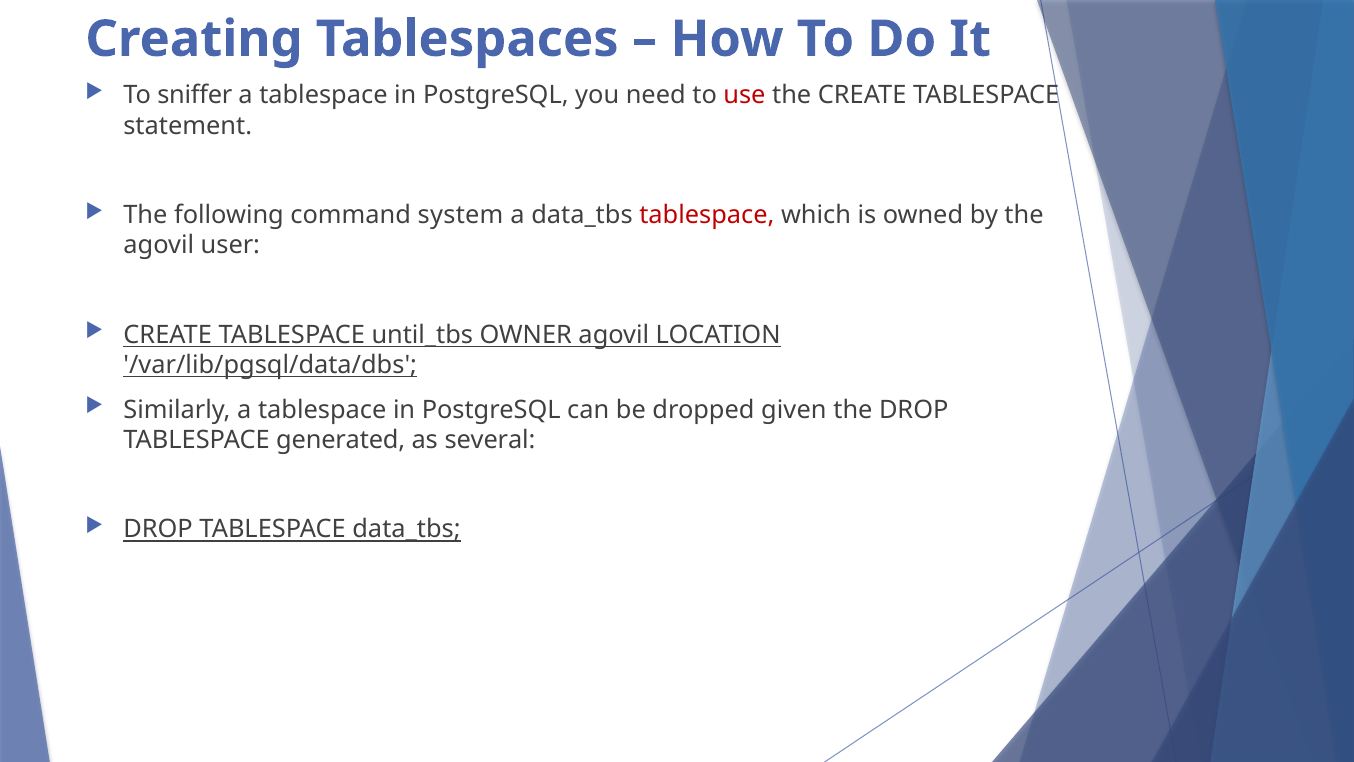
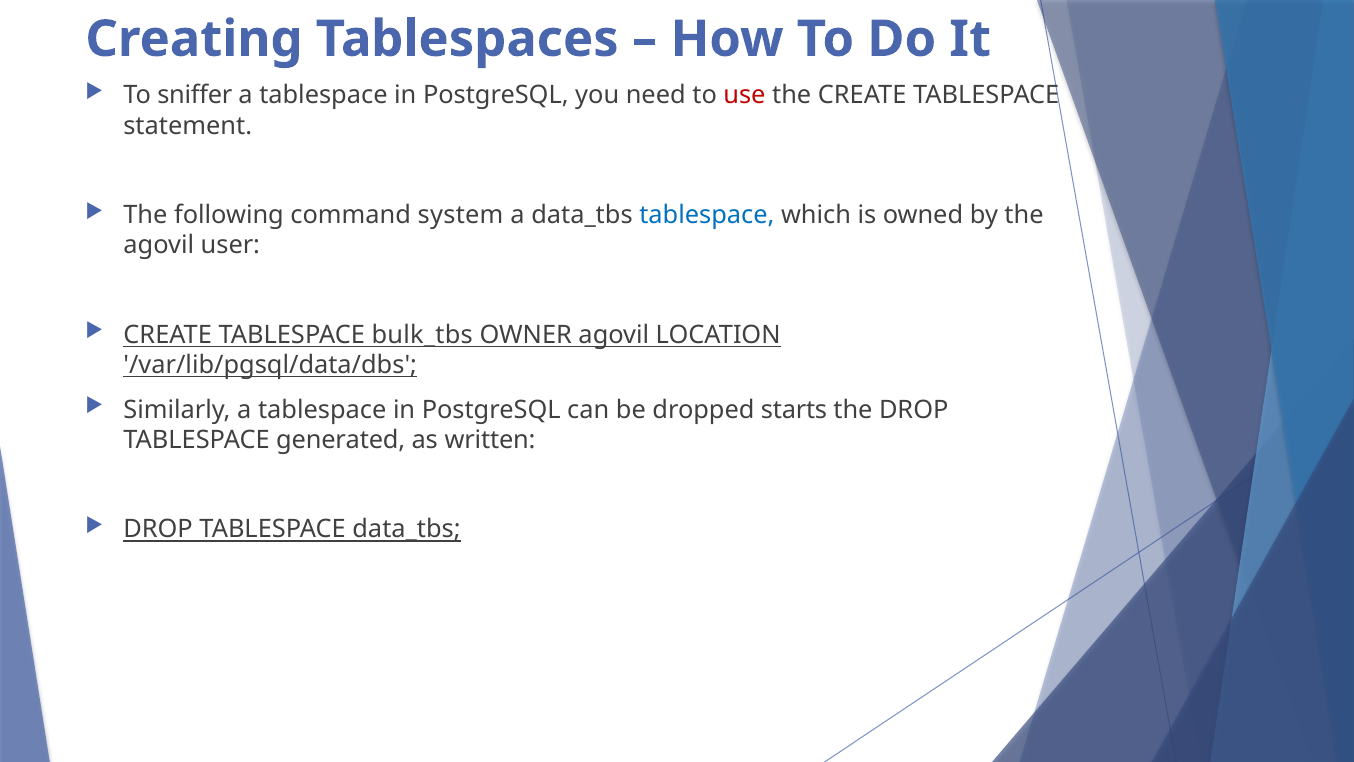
tablespace at (707, 215) colour: red -> blue
until_tbs: until_tbs -> bulk_tbs
given: given -> starts
several: several -> written
